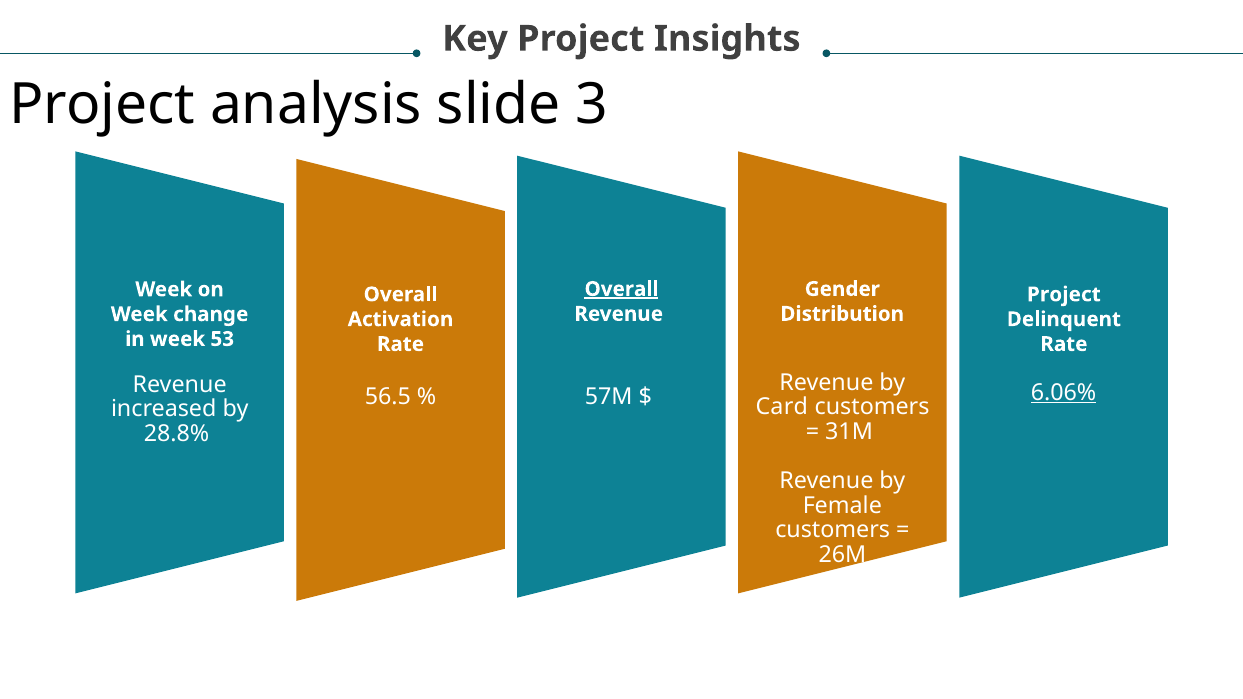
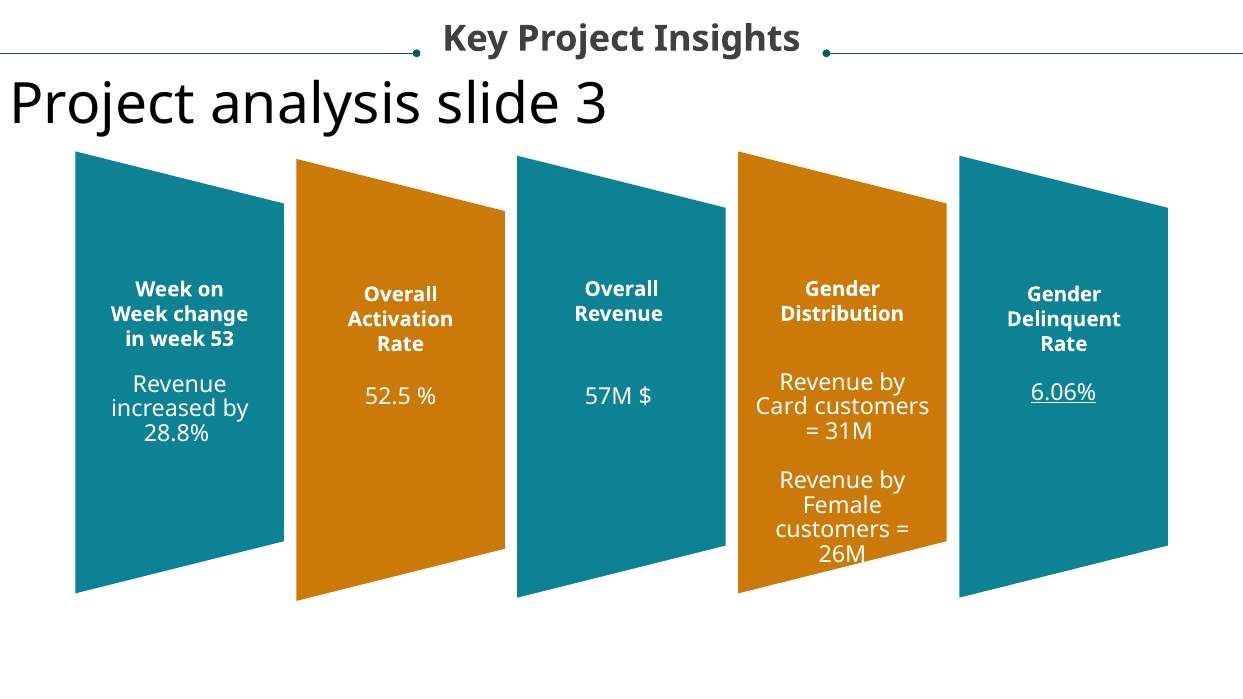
Overall at (621, 289) underline: present -> none
Project at (1064, 295): Project -> Gender
56.5: 56.5 -> 52.5
